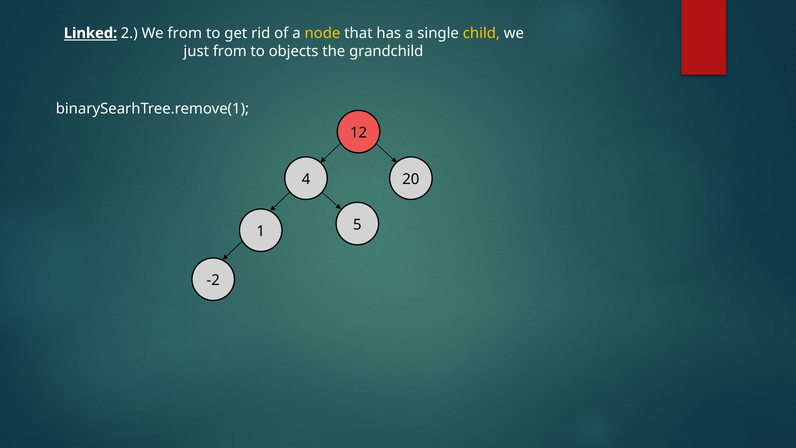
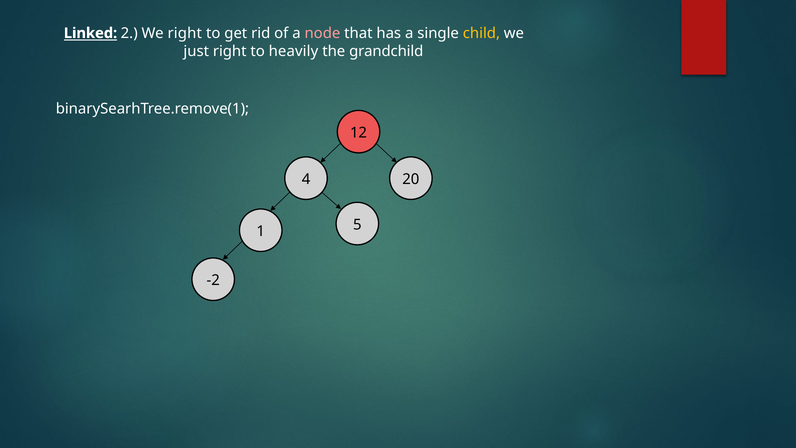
We from: from -> right
node colour: yellow -> pink
just from: from -> right
objects: objects -> heavily
